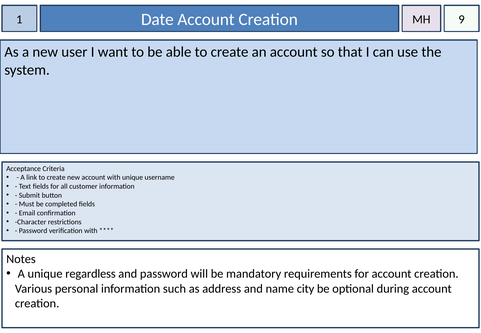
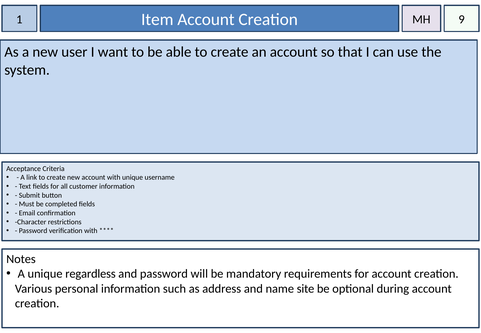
Date: Date -> Item
city: city -> site
